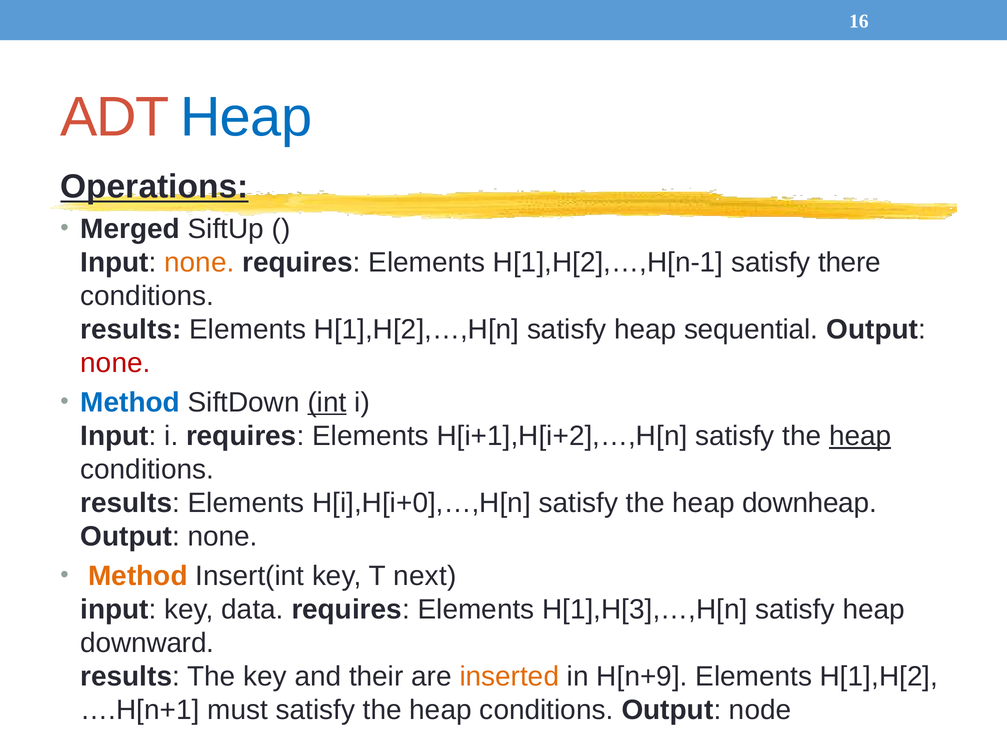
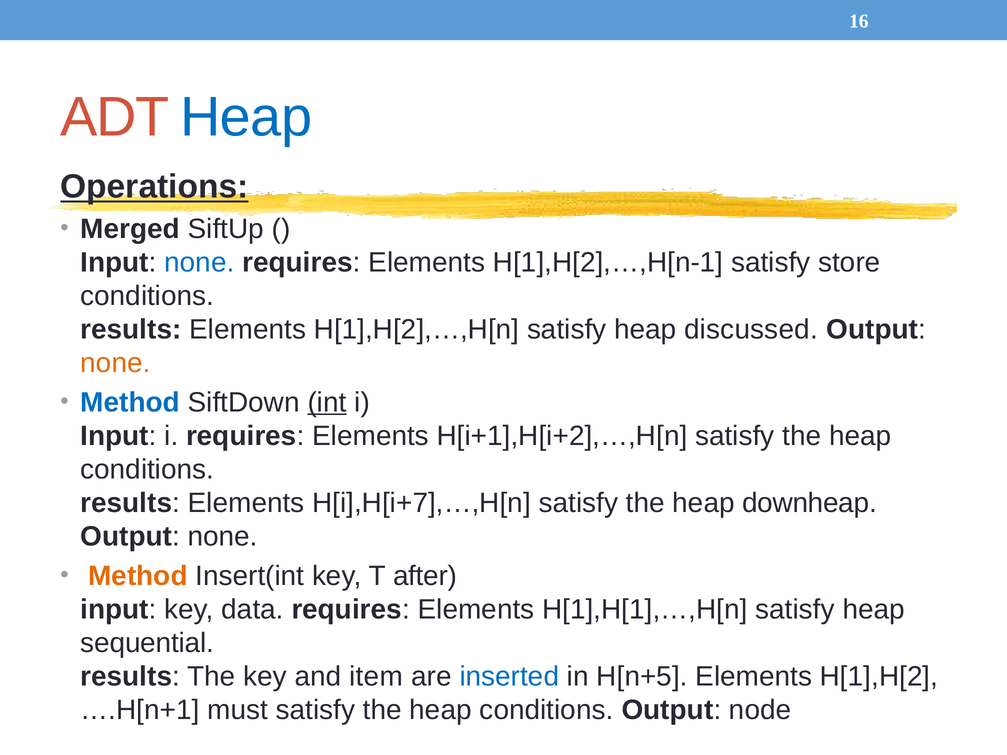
none at (199, 263) colour: orange -> blue
there: there -> store
sequential: sequential -> discussed
none at (115, 363) colour: red -> orange
heap at (860, 436) underline: present -> none
H[i],H[i+0],…,H[n: H[i],H[i+0],…,H[n -> H[i],H[i+7],…,H[n
next: next -> after
H[1],H[3],…,H[n: H[1],H[3],…,H[n -> H[1],H[1],…,H[n
downward: downward -> sequential
their: their -> item
inserted colour: orange -> blue
H[n+9: H[n+9 -> H[n+5
